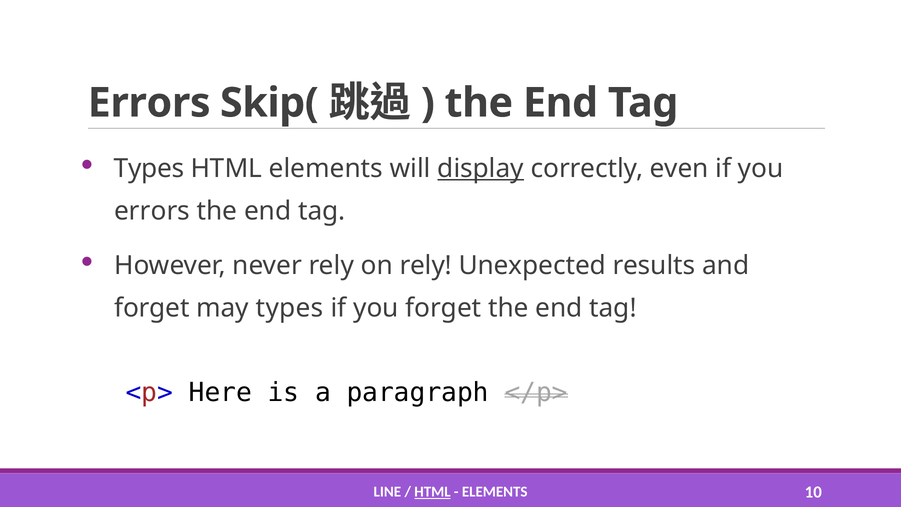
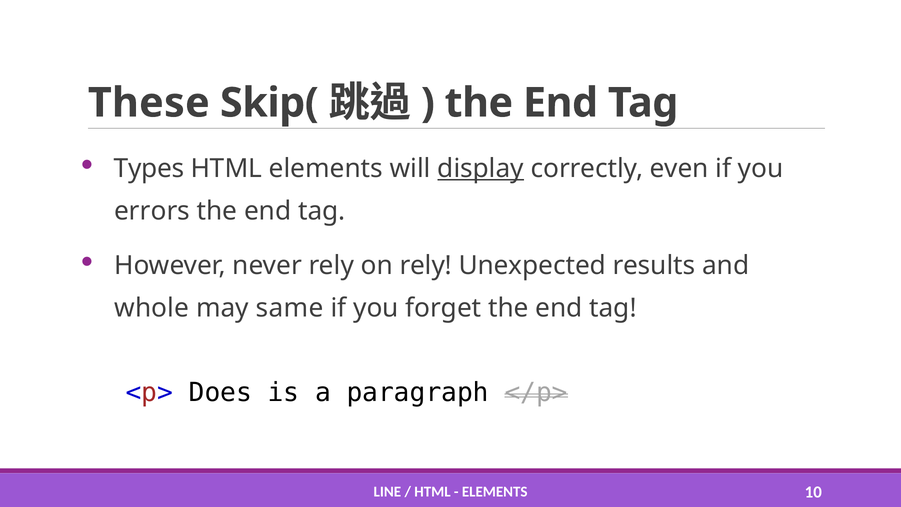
Errors at (149, 103): Errors -> These
forget at (152, 308): forget -> whole
may types: types -> same
Here: Here -> Does
HTML at (432, 492) underline: present -> none
